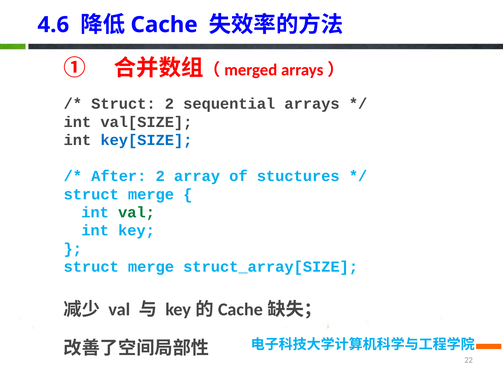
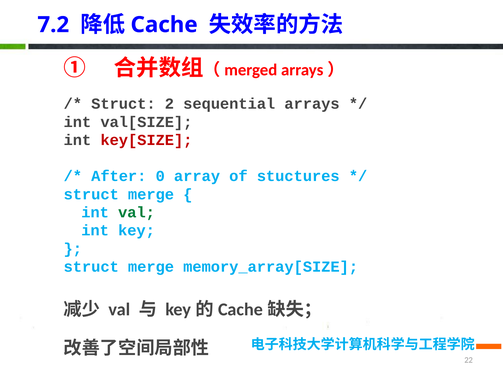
4.6: 4.6 -> 7.2
key[SIZE colour: blue -> red
After 2: 2 -> 0
struct_array[SIZE: struct_array[SIZE -> memory_array[SIZE
